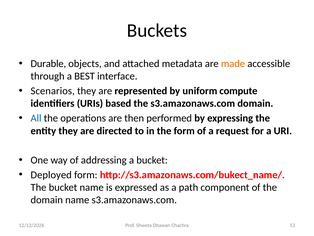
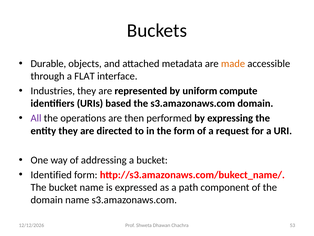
BEST: BEST -> FLAT
Scenarios: Scenarios -> Industries
All colour: blue -> purple
Deployed: Deployed -> Identified
